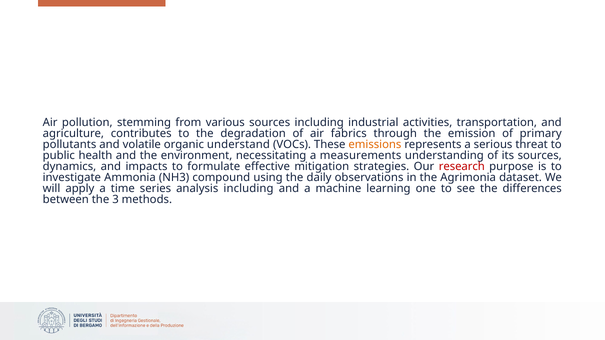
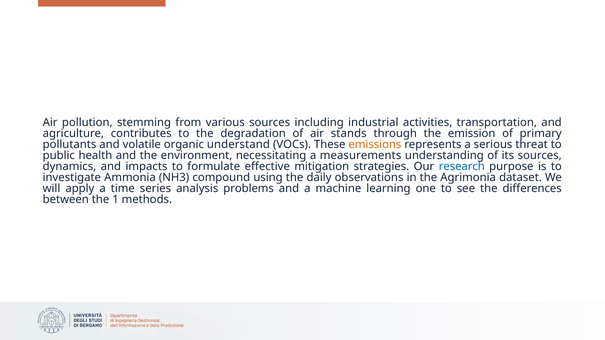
fabrics: fabrics -> stands
research colour: red -> blue
analysis including: including -> problems
3: 3 -> 1
